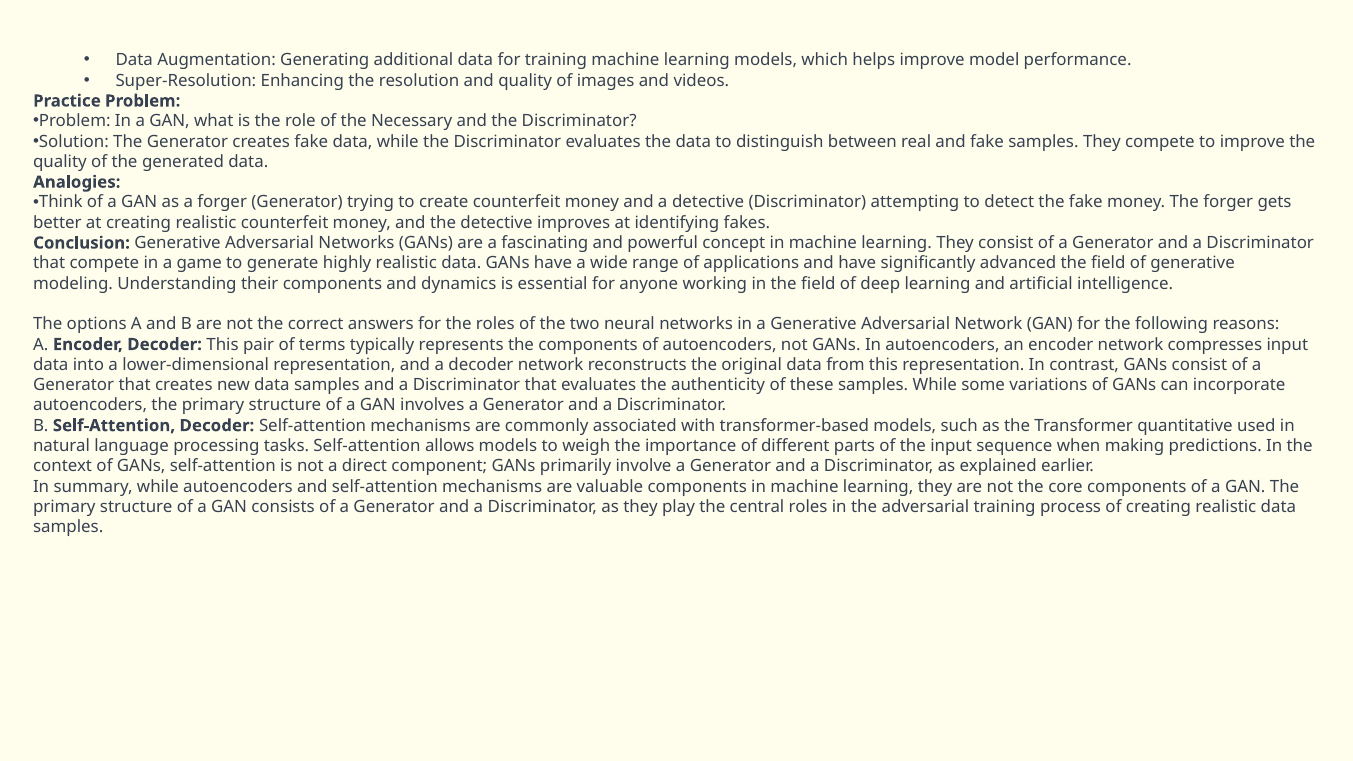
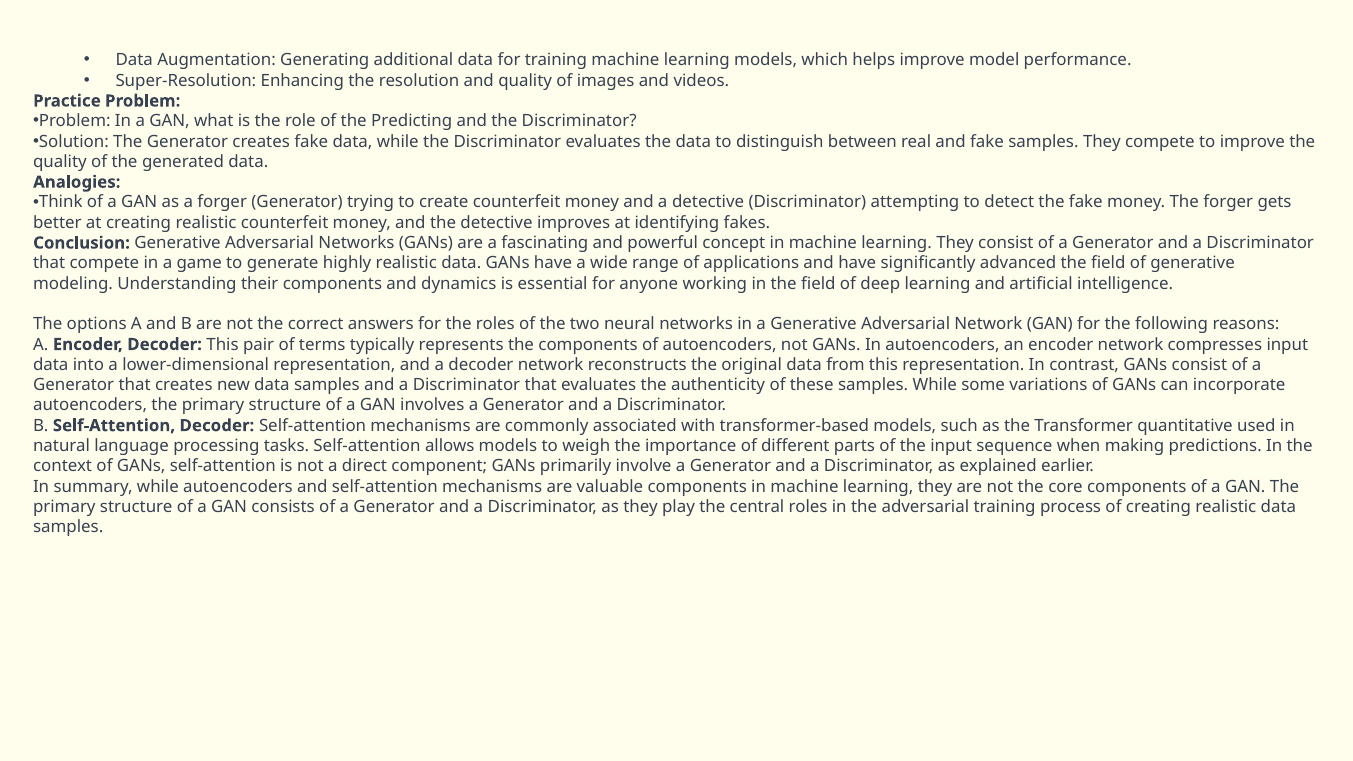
Necessary: Necessary -> Predicting
